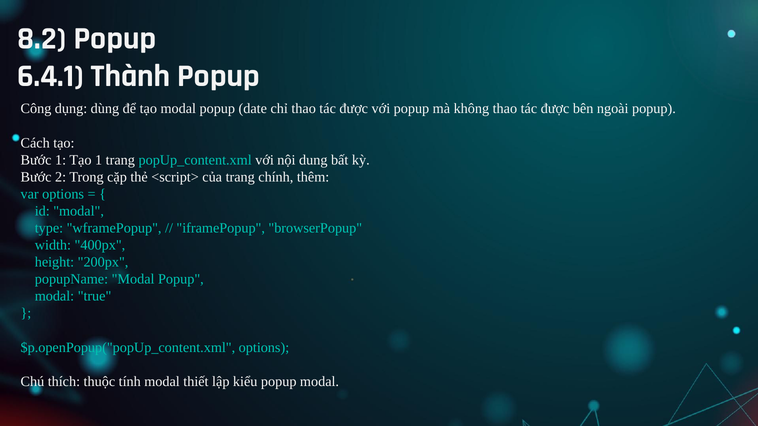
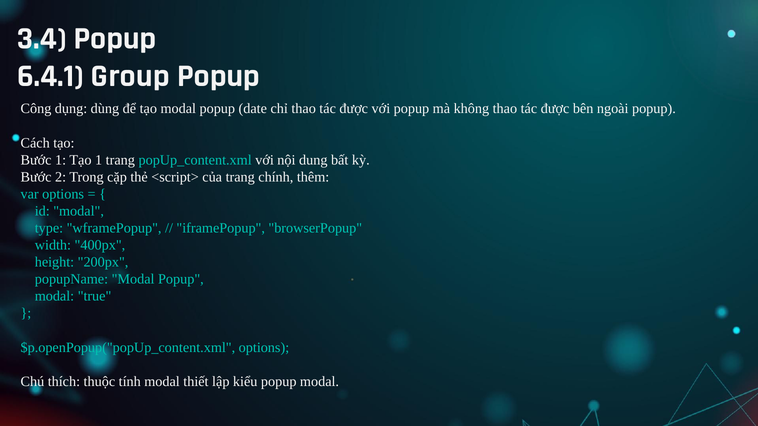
8.2: 8.2 -> 3.4
Thành: Thành -> Group
